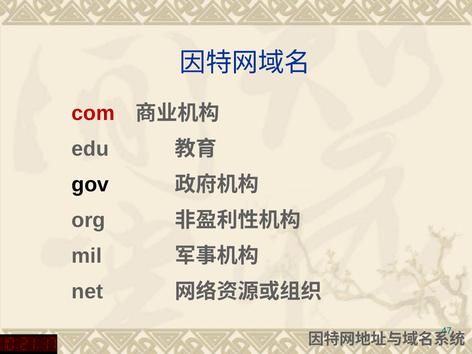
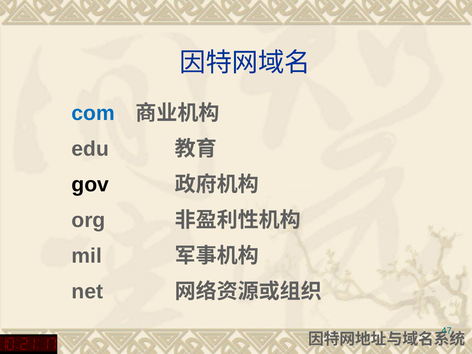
com colour: red -> blue
